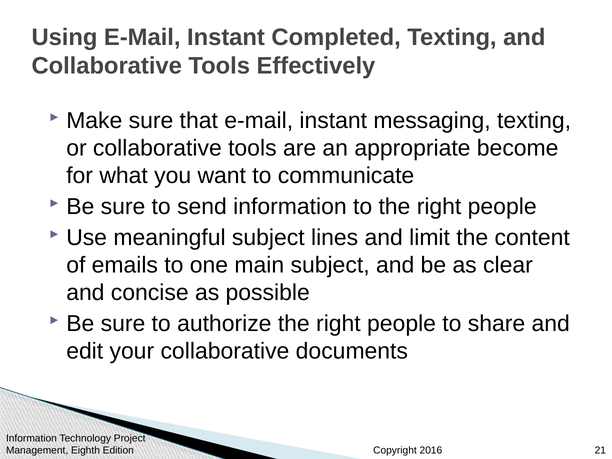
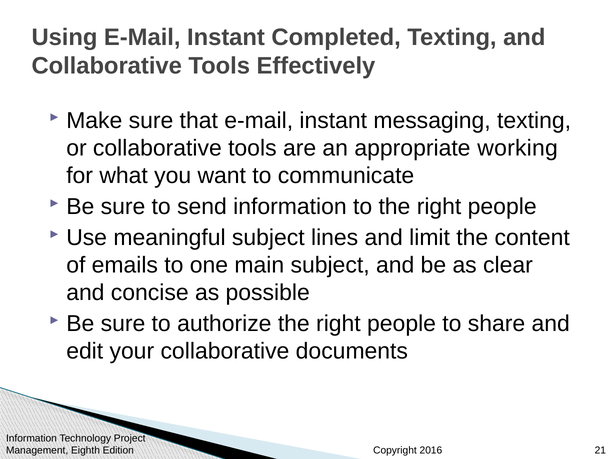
become: become -> working
